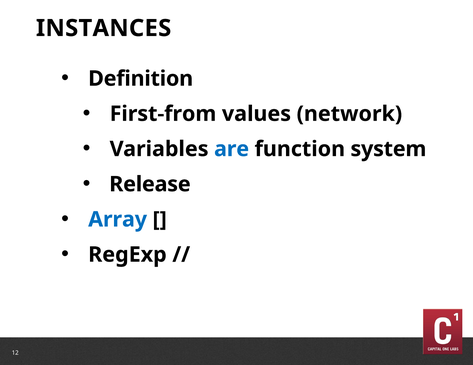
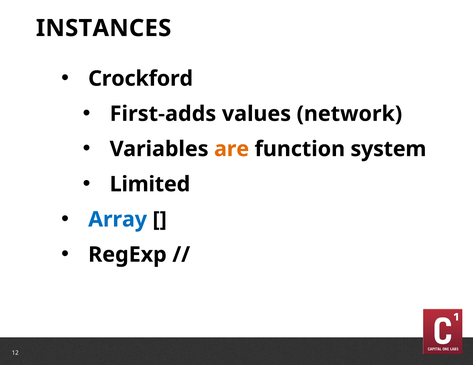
Definition: Definition -> Crockford
First-from: First-from -> First-adds
are colour: blue -> orange
Release: Release -> Limited
